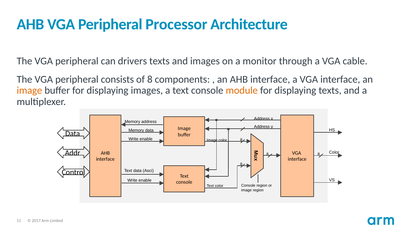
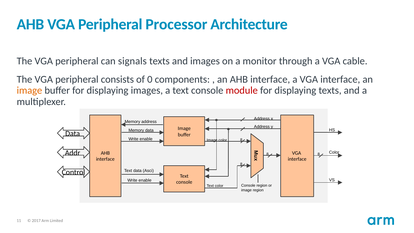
drivers: drivers -> signals
of 8: 8 -> 0
module colour: orange -> red
